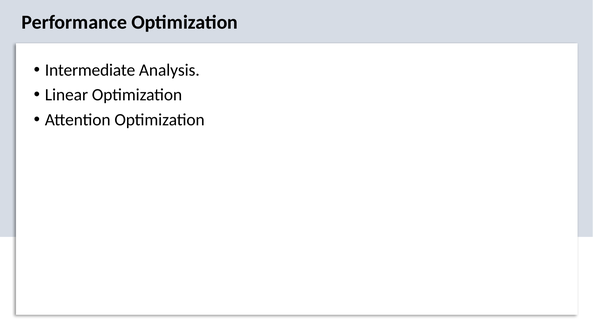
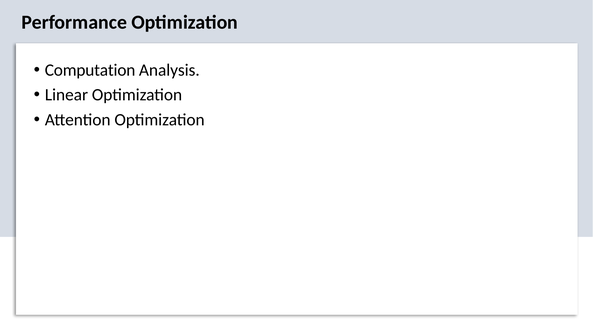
Intermediate: Intermediate -> Computation
